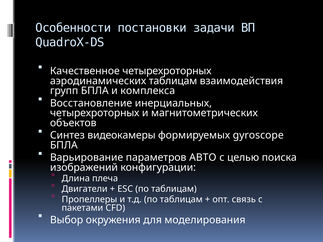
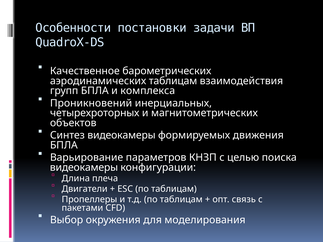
Качественное четырехроторных: четырехроторных -> барометрических
Восстановление: Восстановление -> Проникновений
gyroscope: gyroscope -> движения
АВТО: АВТО -> КНЗП
изображений at (84, 168): изображений -> видеокамеры
